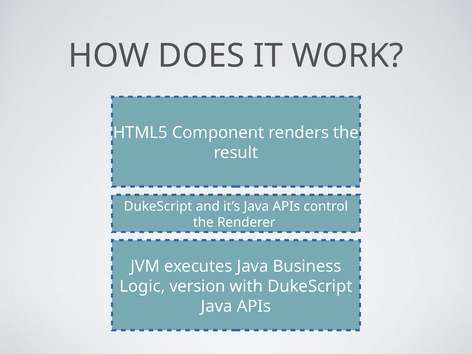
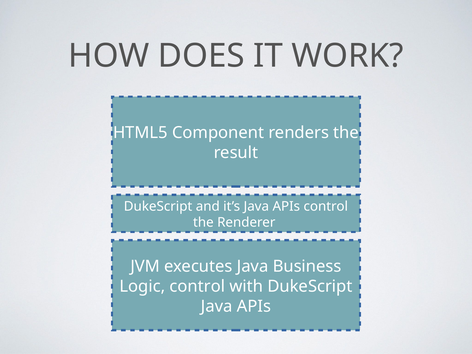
Logic version: version -> control
